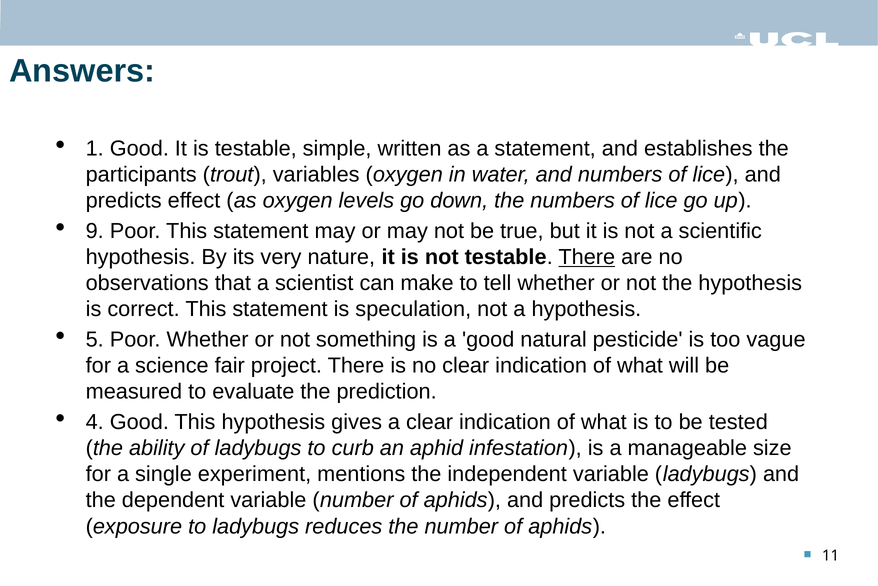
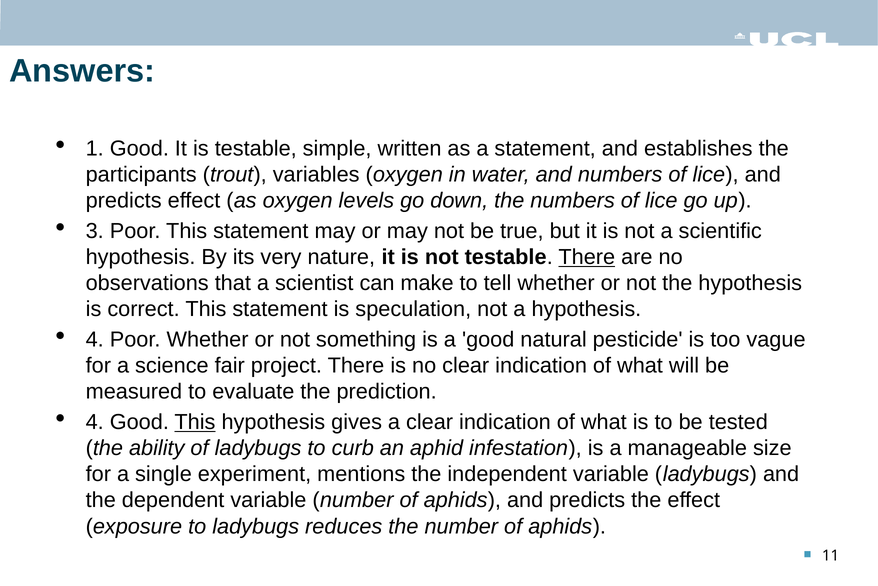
9: 9 -> 3
5 at (95, 339): 5 -> 4
This at (195, 422) underline: none -> present
